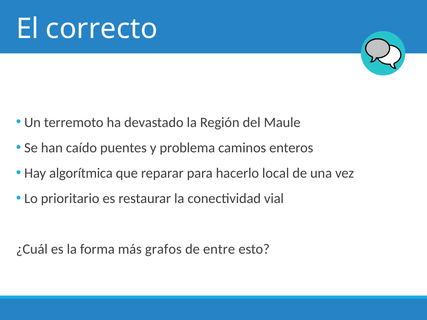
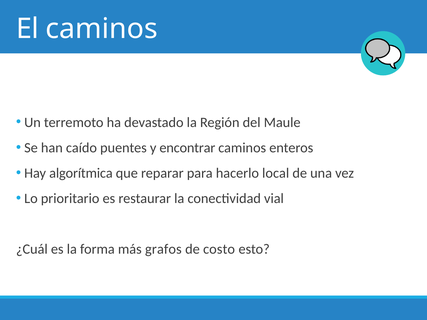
El correcto: correcto -> caminos
problema: problema -> encontrar
entre: entre -> costo
